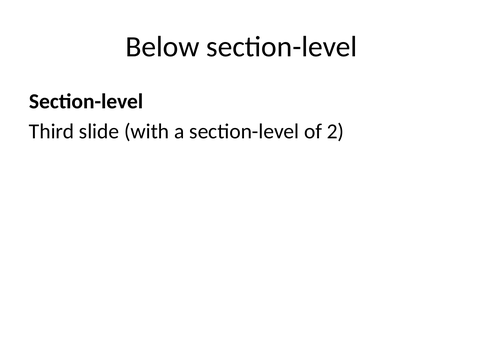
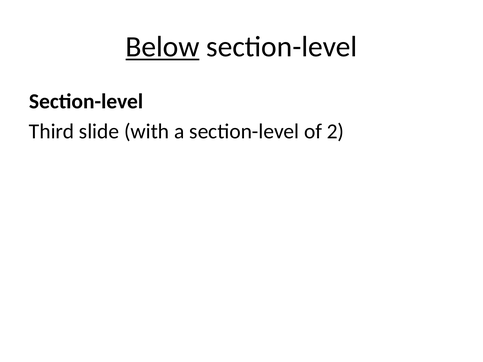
Below underline: none -> present
